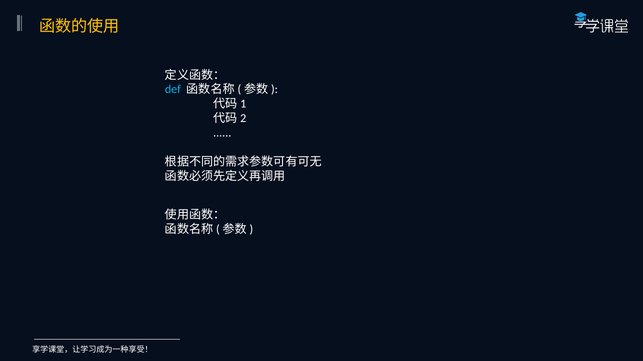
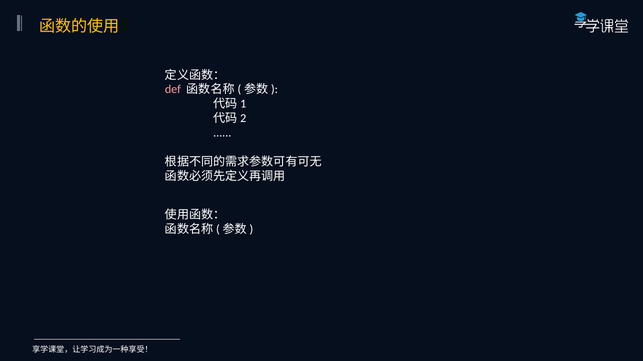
def colour: light blue -> pink
